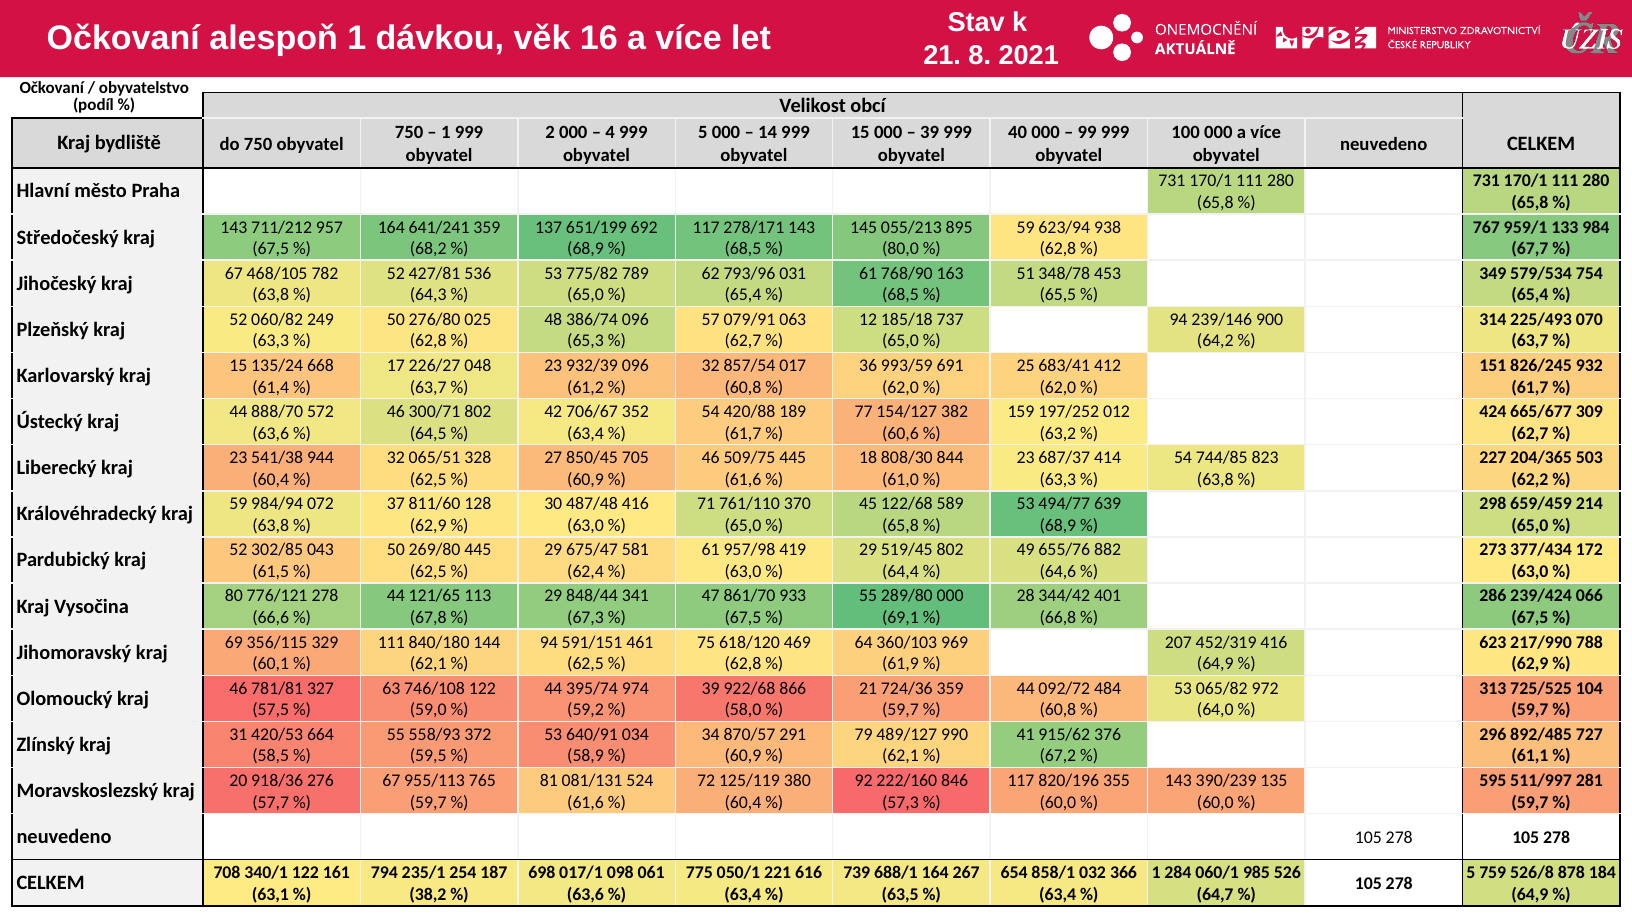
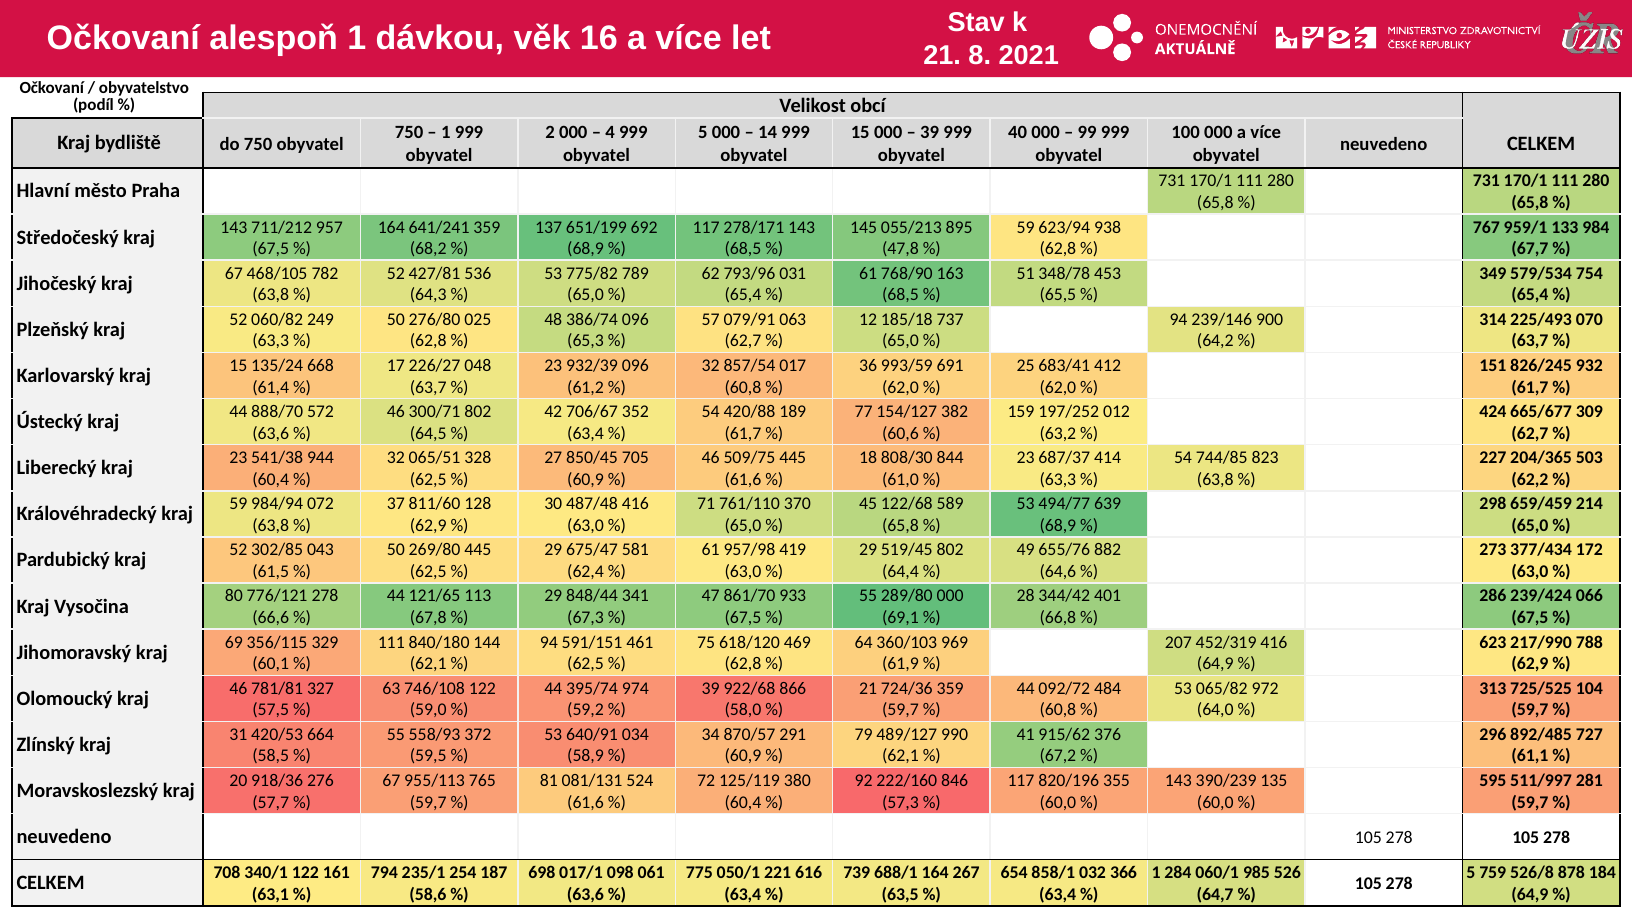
80,0: 80,0 -> 47,8
38,2: 38,2 -> 58,6
